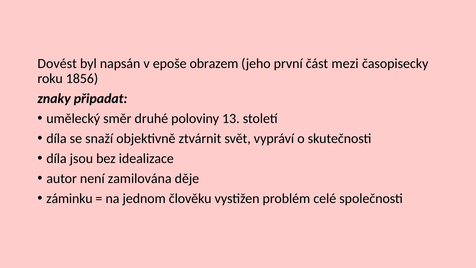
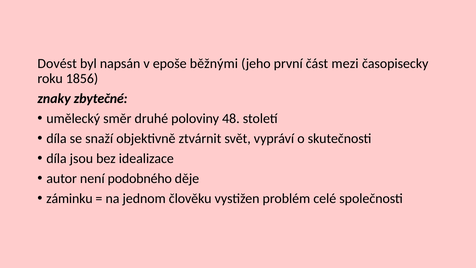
obrazem: obrazem -> běžnými
připadat: připadat -> zbytečné
13: 13 -> 48
zamilována: zamilována -> podobného
